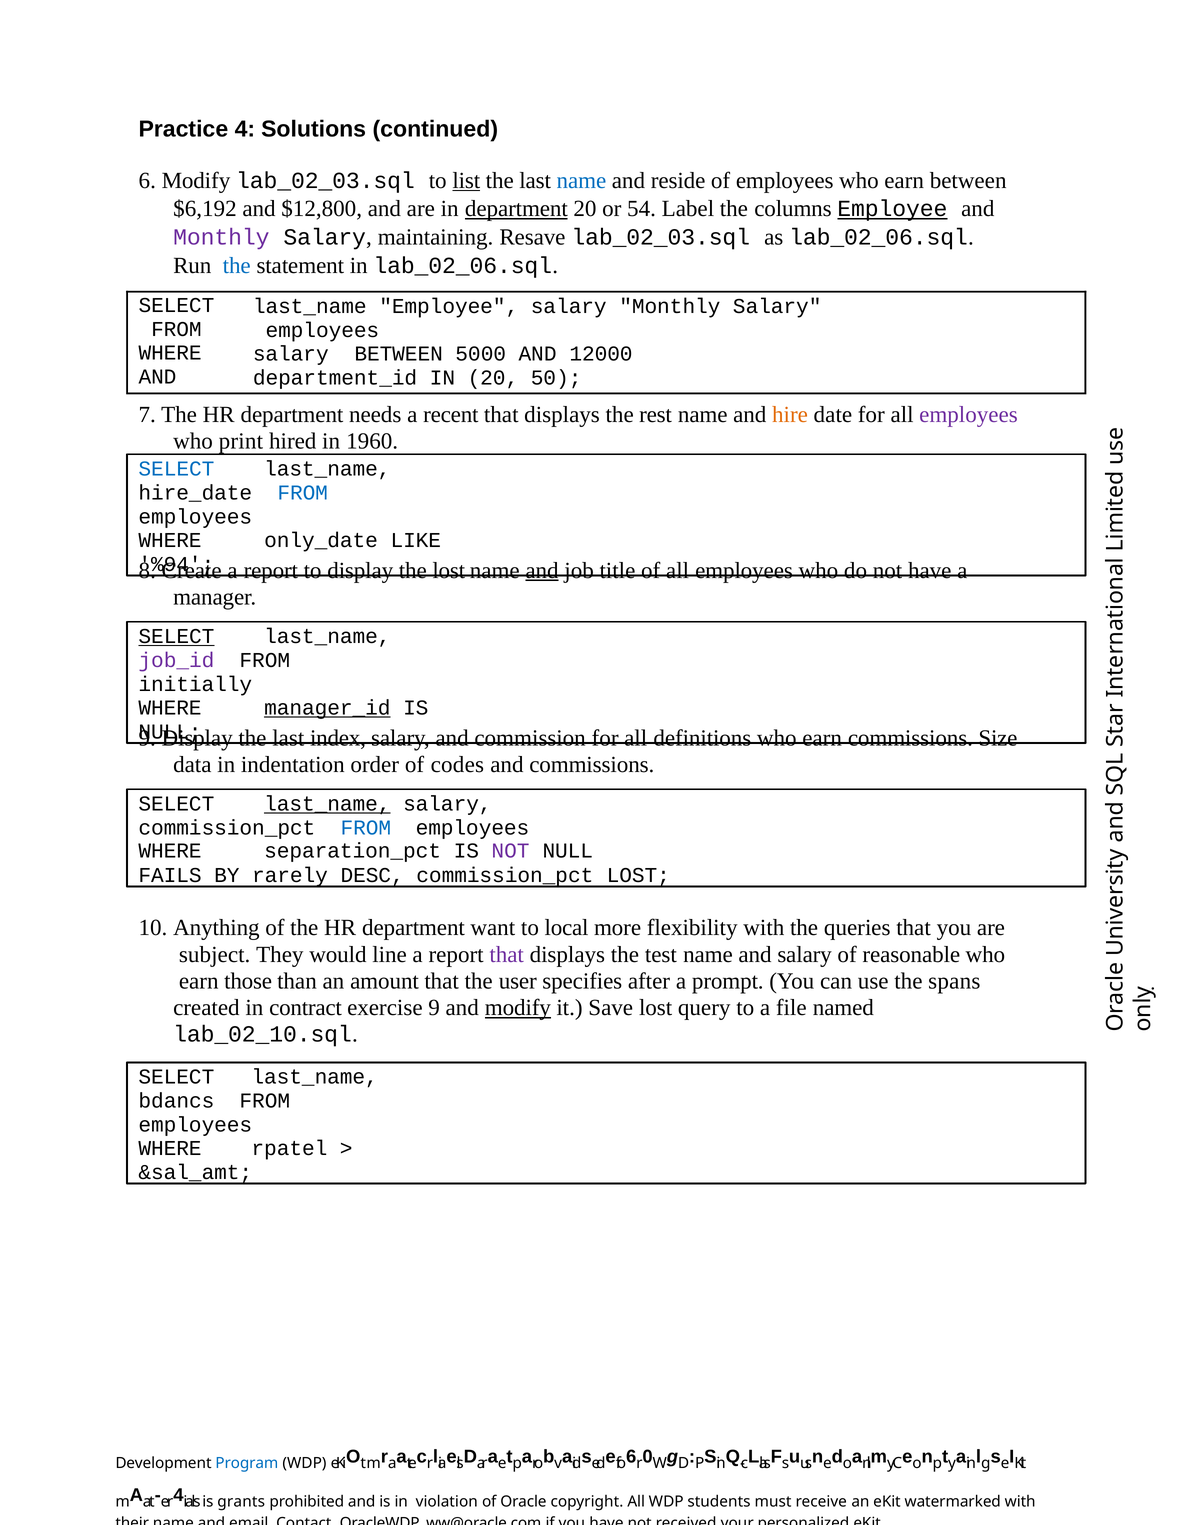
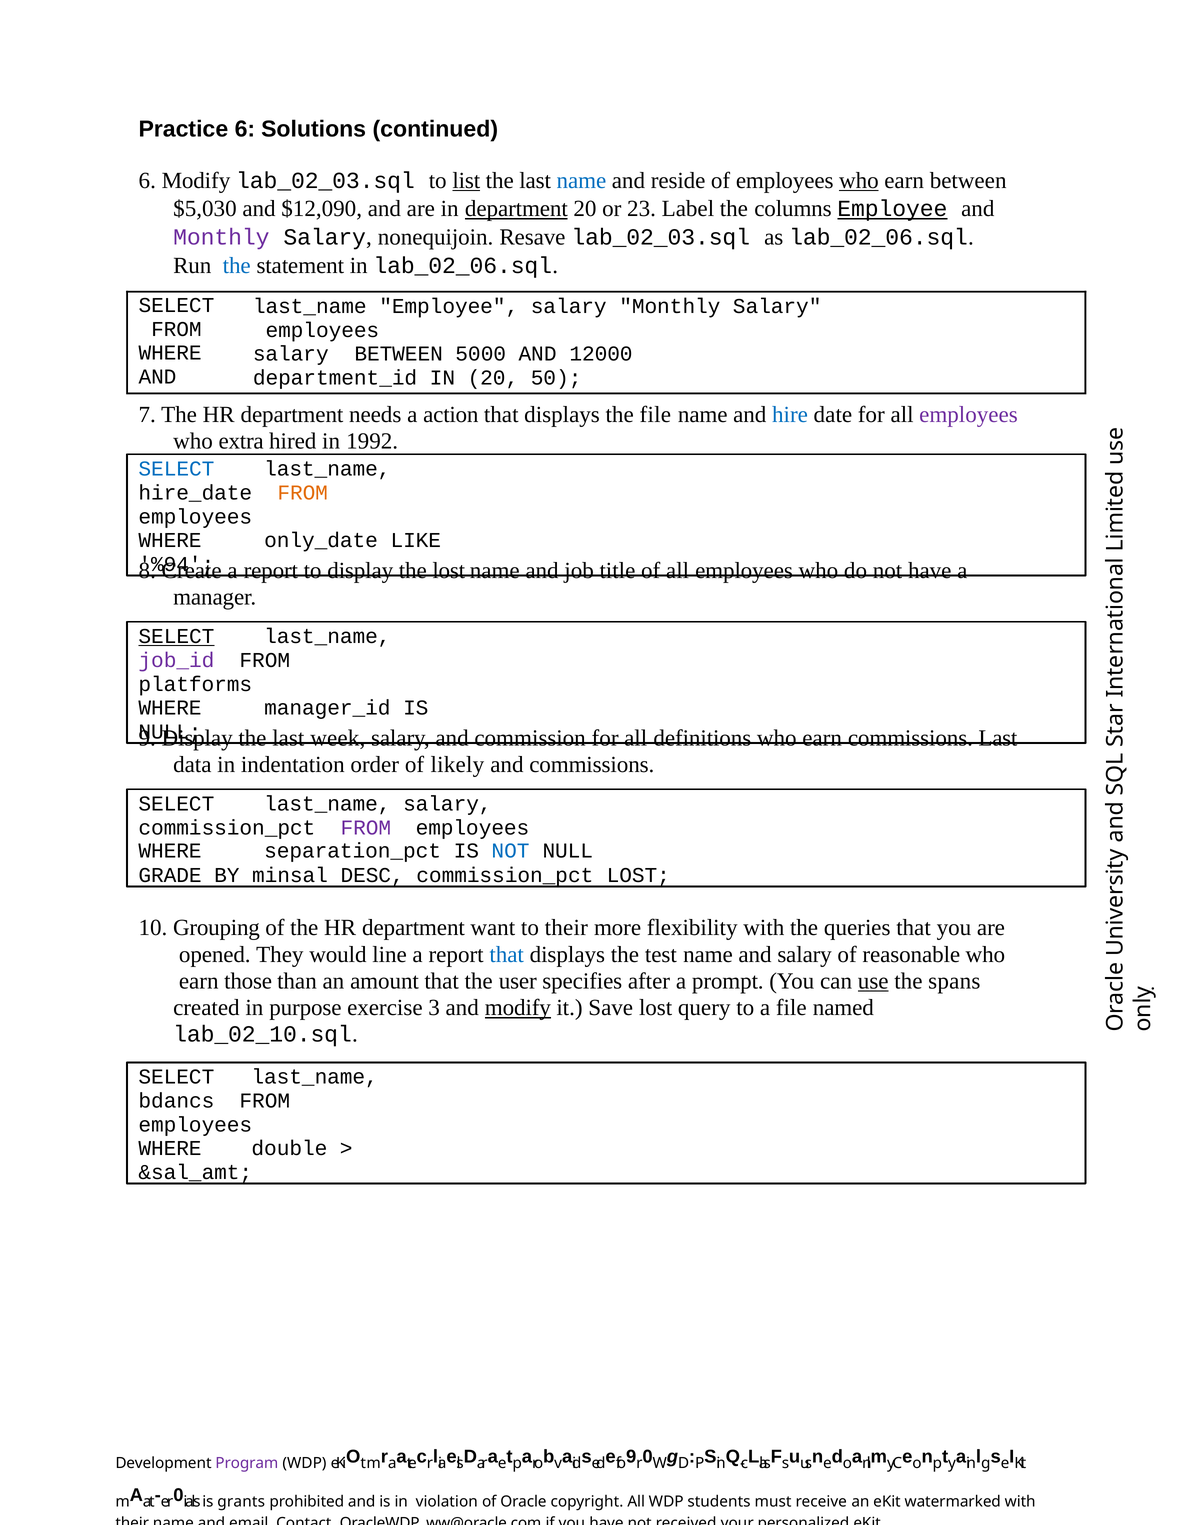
Practice 4: 4 -> 6
who at (859, 181) underline: none -> present
$6,192: $6,192 -> $5,030
$12,800: $12,800 -> $12,090
54: 54 -> 23
maintaining: maintaining -> nonequijoin
recent: recent -> action
the rest: rest -> file
hire colour: orange -> blue
print: print -> extra
1960: 1960 -> 1992
FROM at (303, 493) colour: blue -> orange
and at (542, 570) underline: present -> none
initially: initially -> platforms
manager_id underline: present -> none
index: index -> week
commissions Size: Size -> Last
codes: codes -> likely
last_name at (327, 804) underline: present -> none
FROM at (366, 827) colour: blue -> purple
NOT at (511, 850) colour: purple -> blue
FAILS: FAILS -> GRADE
rarely: rarely -> minsal
Anything: Anything -> Grouping
to local: local -> their
subject: subject -> opened
that at (507, 954) colour: purple -> blue
use underline: none -> present
contract: contract -> purpose
exercise 9: 9 -> 3
rpatel: rpatel -> double
Program colour: blue -> purple
6 at (631, 1456): 6 -> 9
4 at (178, 1495): 4 -> 0
